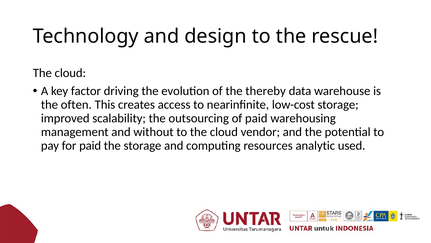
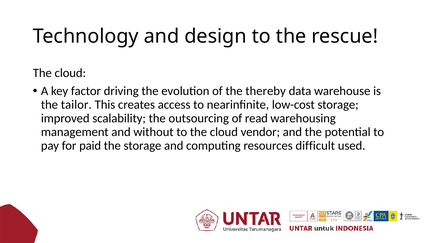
often: often -> tailor
of paid: paid -> read
analytic: analytic -> difficult
